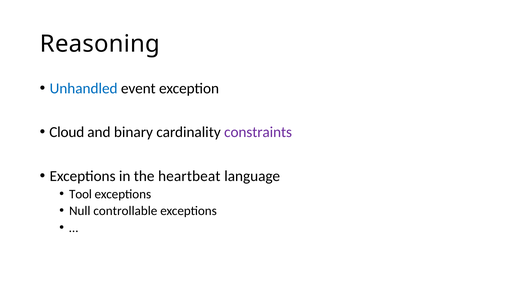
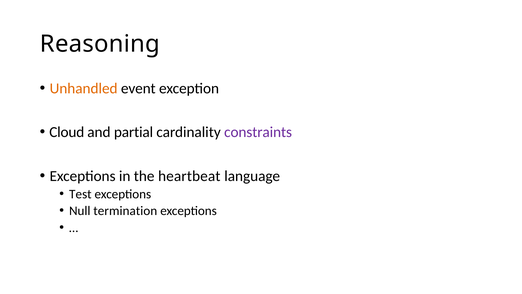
Unhandled colour: blue -> orange
binary: binary -> partial
Tool: Tool -> Test
controllable: controllable -> termination
